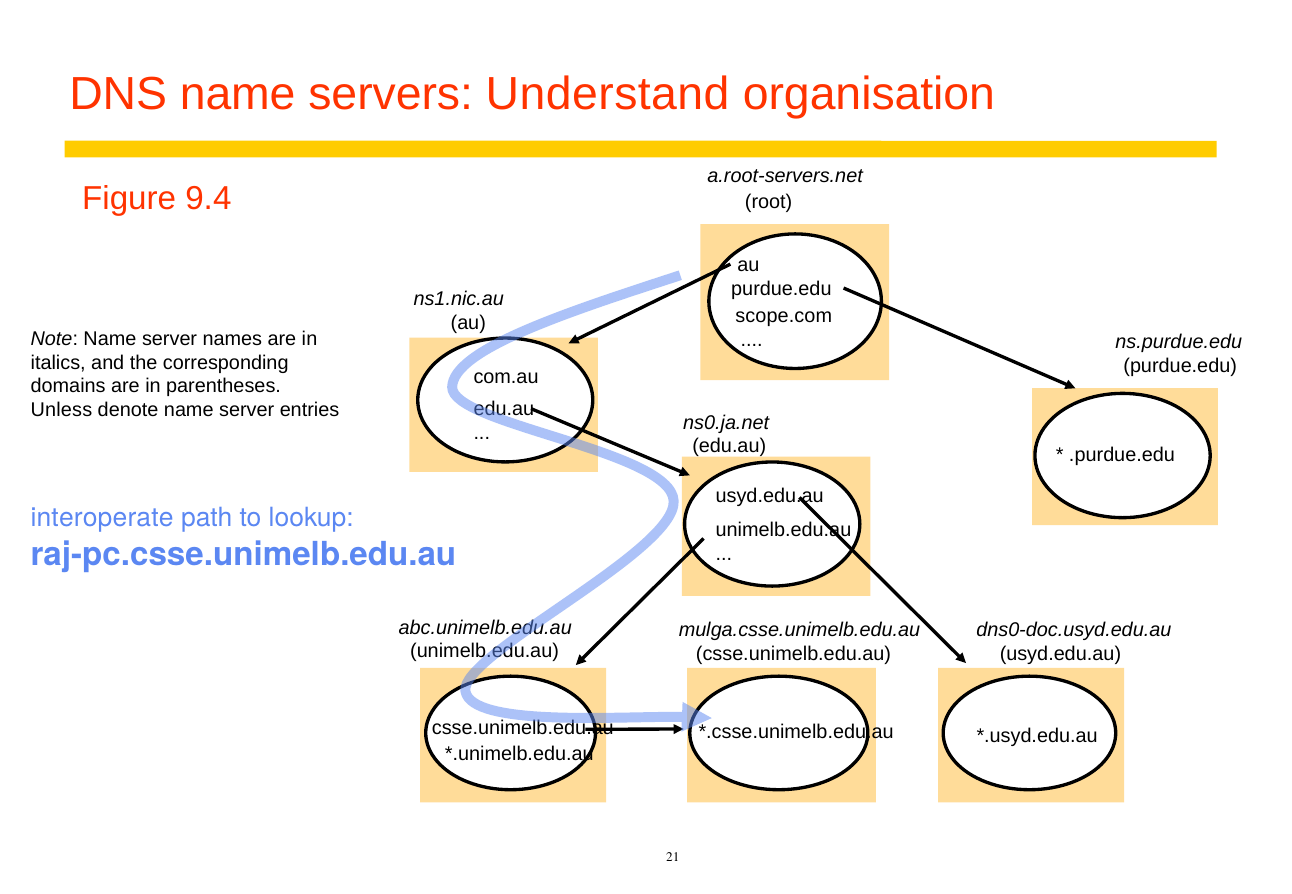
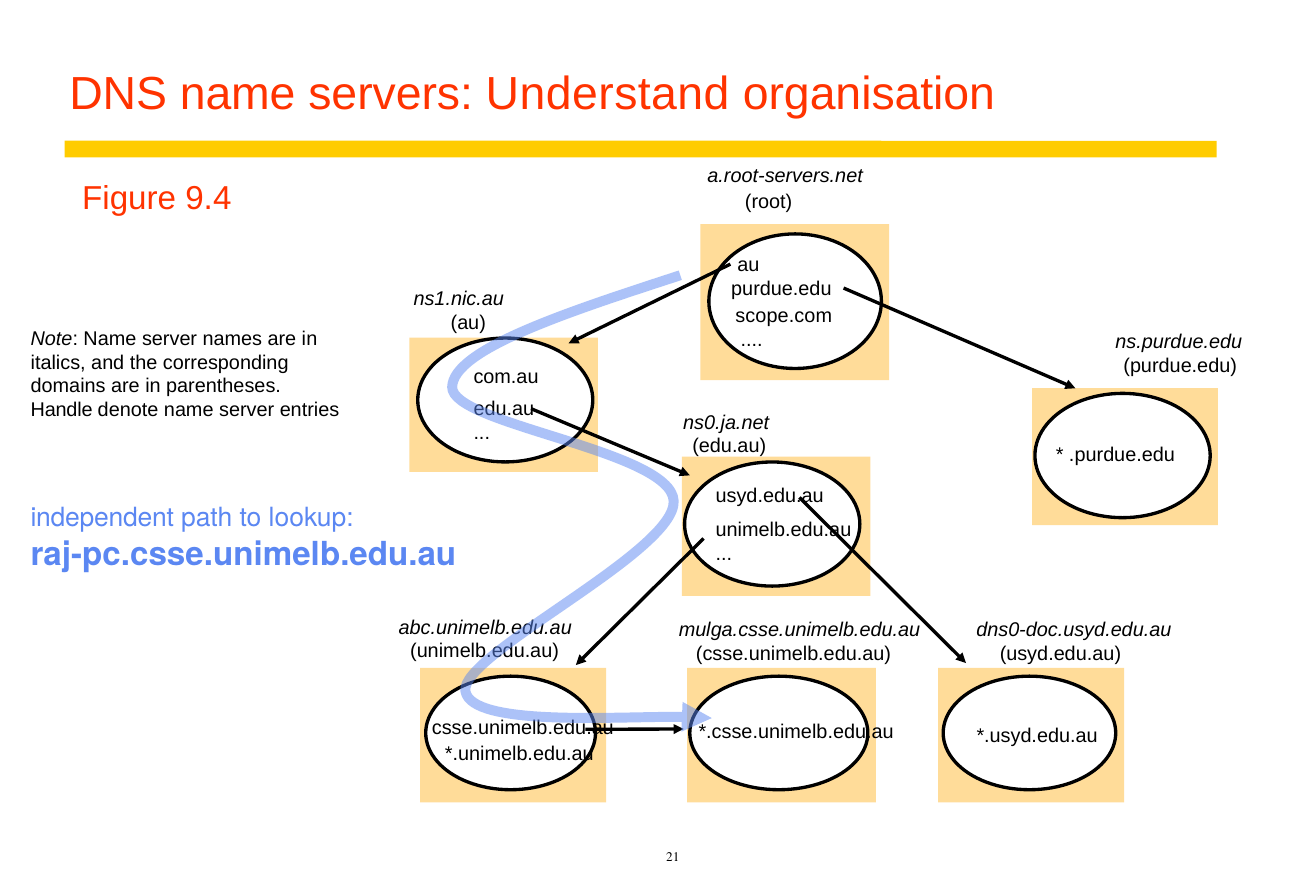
Unless: Unless -> Handle
interoperate: interoperate -> independent
